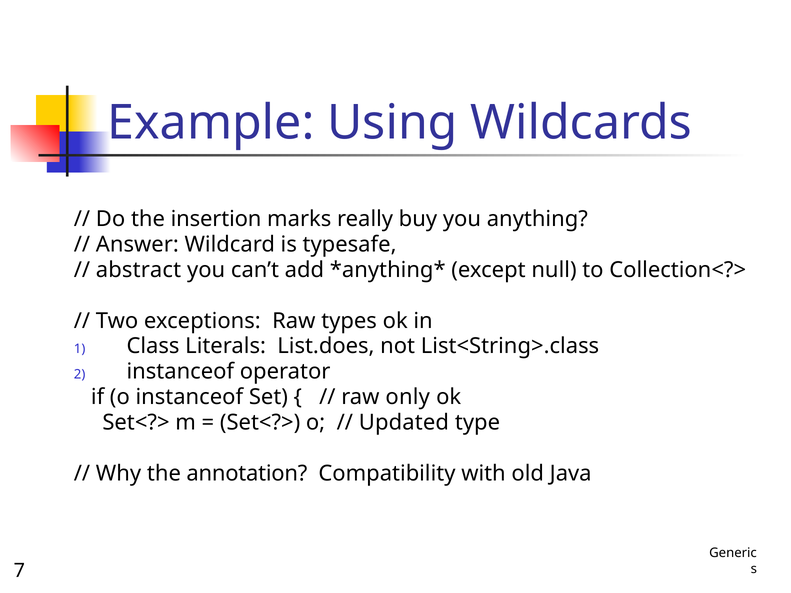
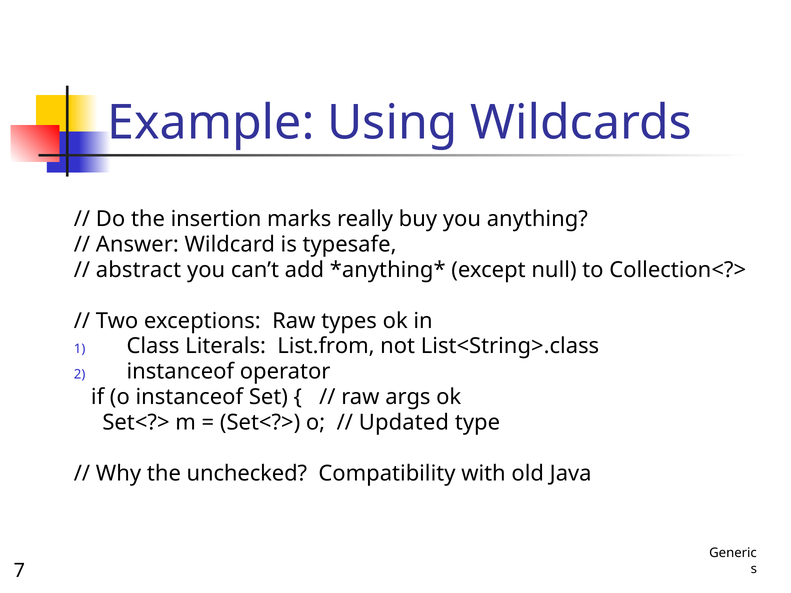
List.does: List.does -> List.from
only: only -> args
annotation: annotation -> unchecked
